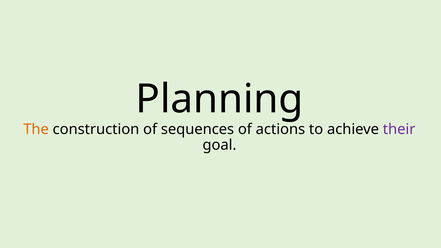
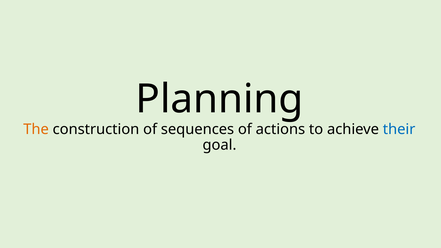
their colour: purple -> blue
